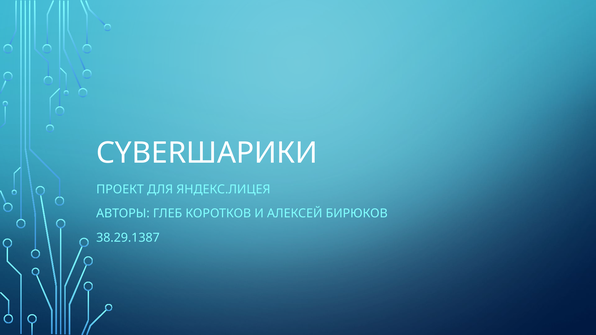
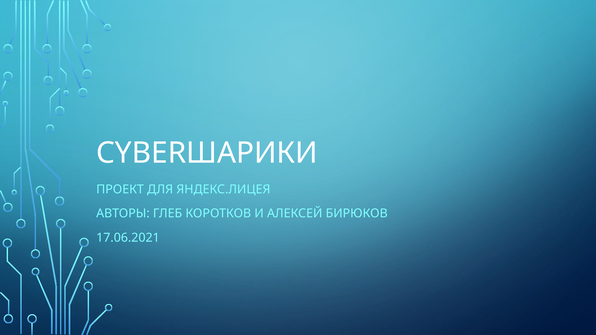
38.29.1387: 38.29.1387 -> 17.06.2021
